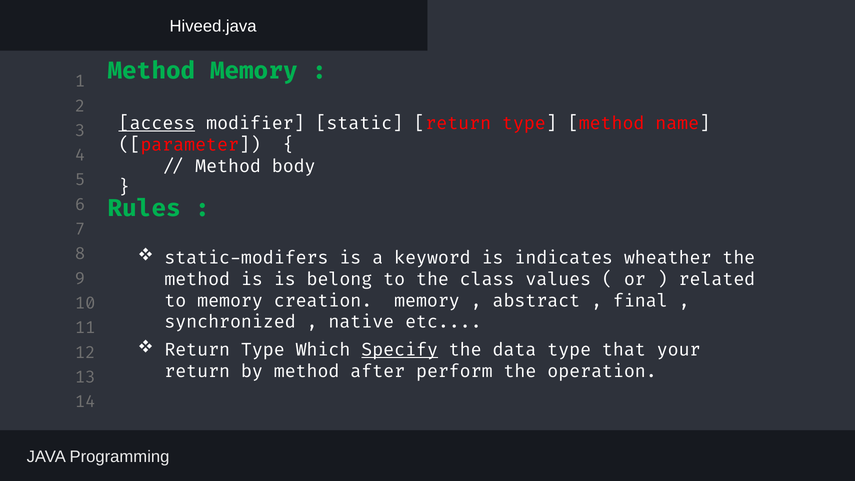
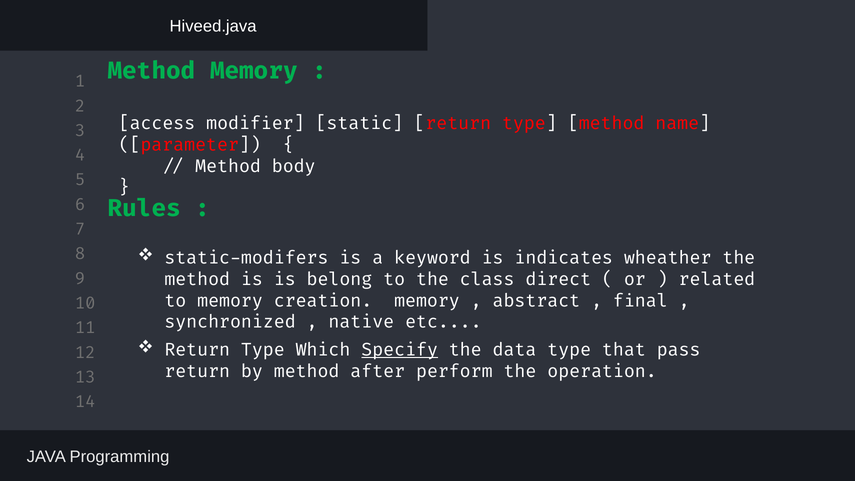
access underline: present -> none
values: values -> direct
your: your -> pass
